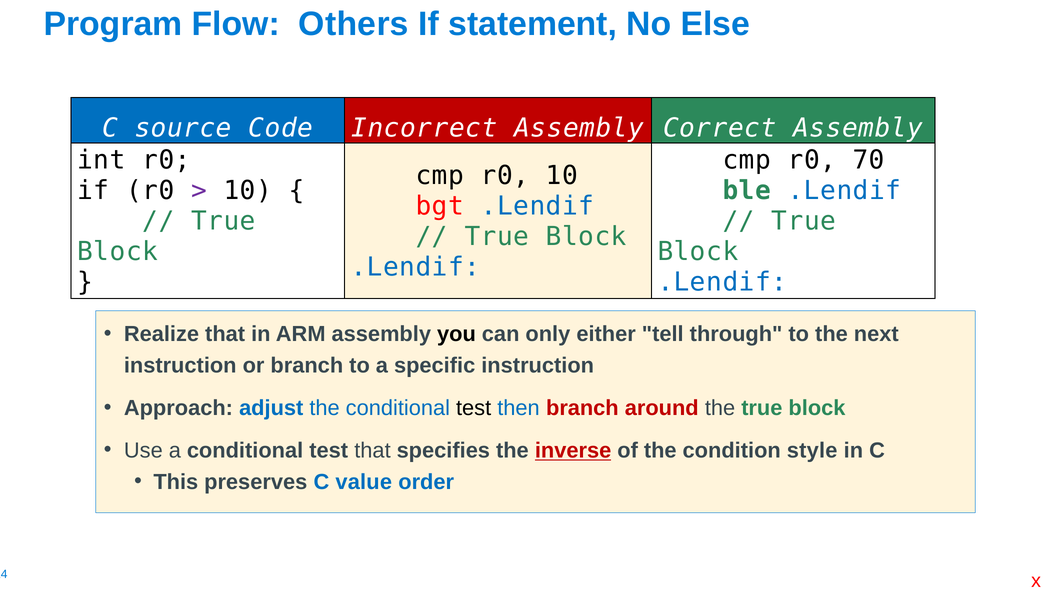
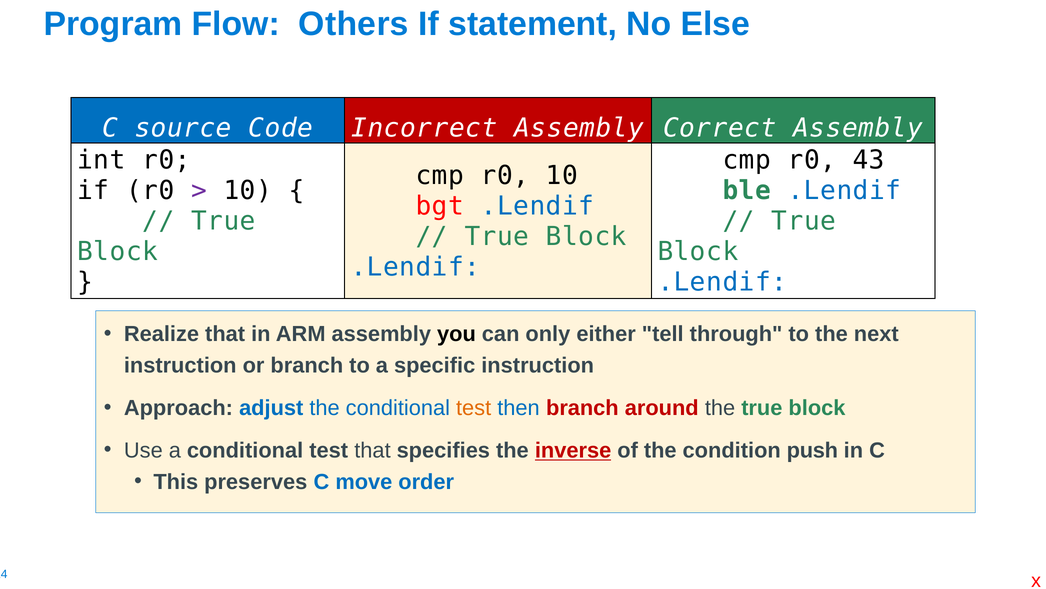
70: 70 -> 43
test at (474, 408) colour: black -> orange
style: style -> push
value: value -> move
